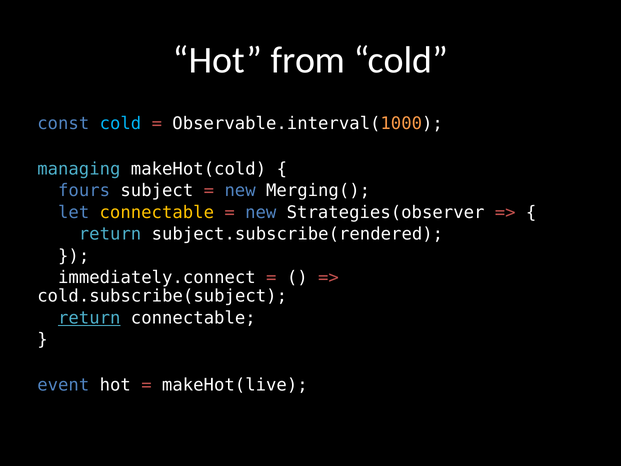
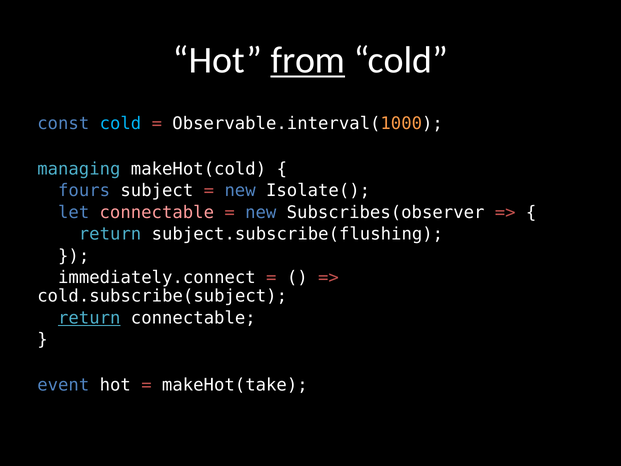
from underline: none -> present
Merging(: Merging( -> Isolate(
connectable at (157, 212) colour: yellow -> pink
Strategies(observer: Strategies(observer -> Subscribes(observer
subject.subscribe(rendered: subject.subscribe(rendered -> subject.subscribe(flushing
makeHot(live: makeHot(live -> makeHot(take
